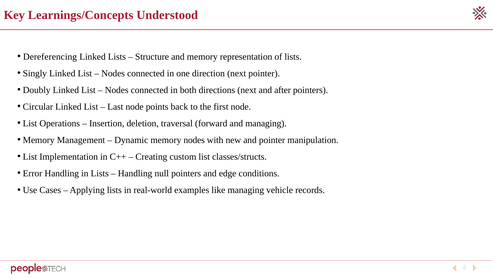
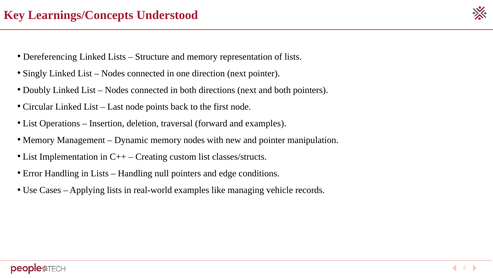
and after: after -> both
and managing: managing -> examples
